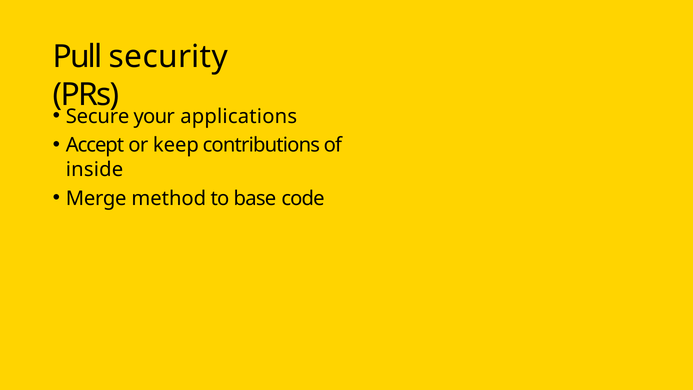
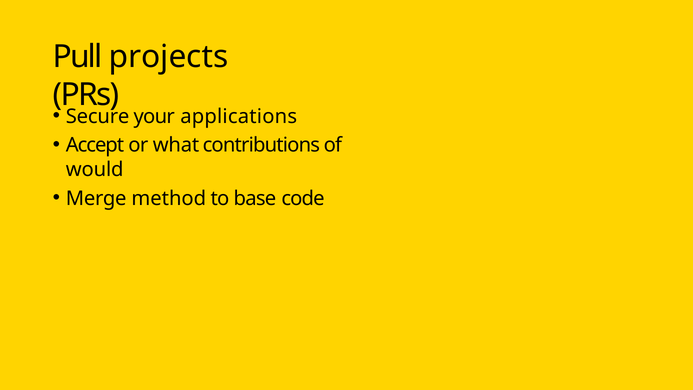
security: security -> projects
keep: keep -> what
inside: inside -> would
